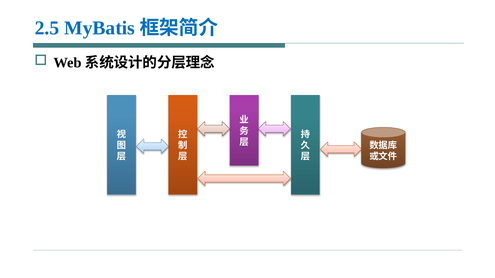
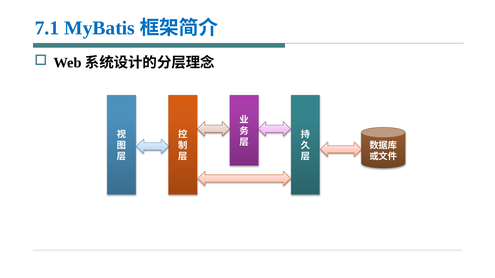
2.5: 2.5 -> 7.1
